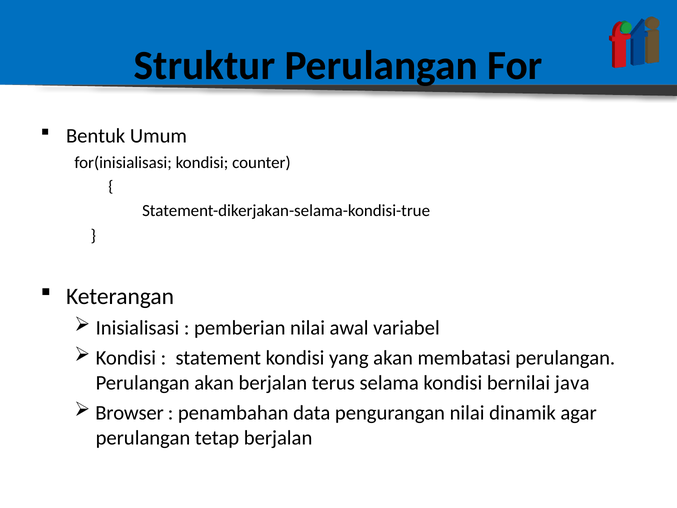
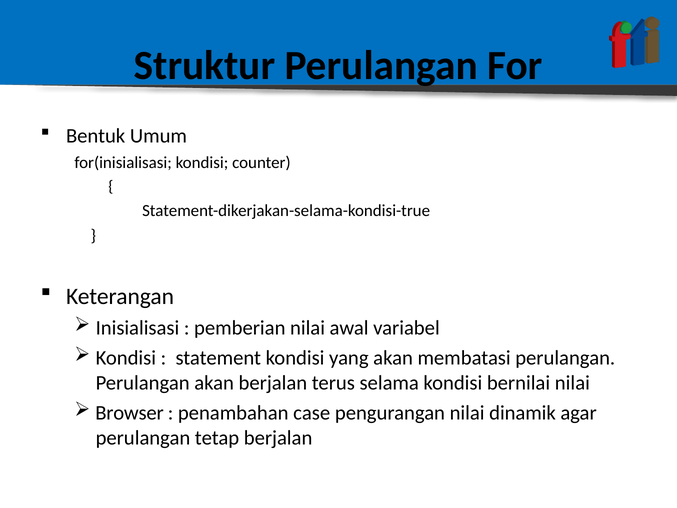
bernilai java: java -> nilai
data: data -> case
